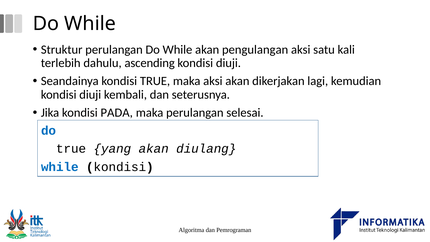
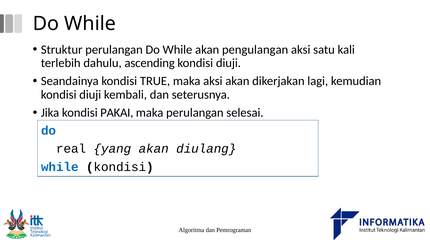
PADA: PADA -> PAKAI
true at (71, 149): true -> real
